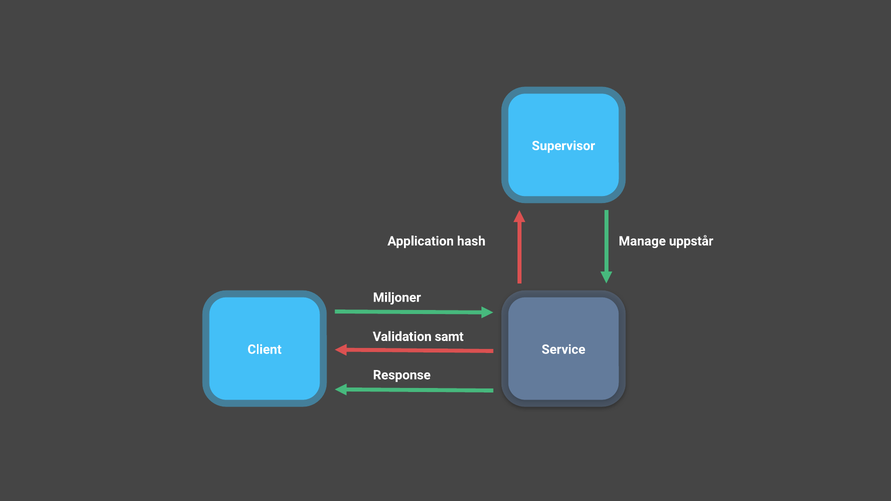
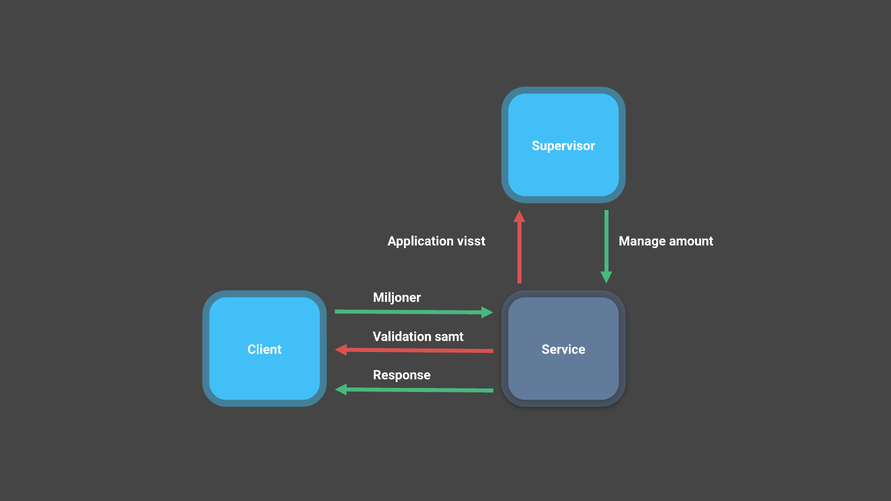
hash: hash -> visst
uppstår: uppstår -> amount
